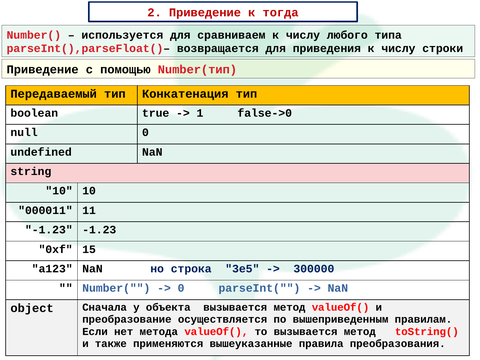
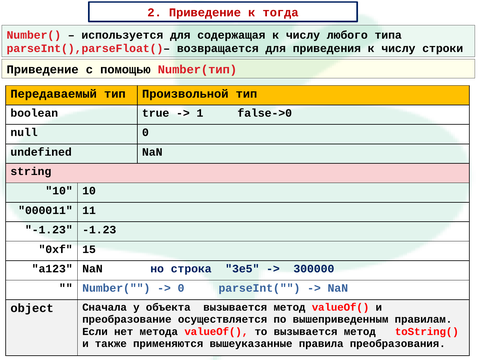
сравниваем: сравниваем -> содержащая
Конкатенация: Конкатенация -> Произвольной
